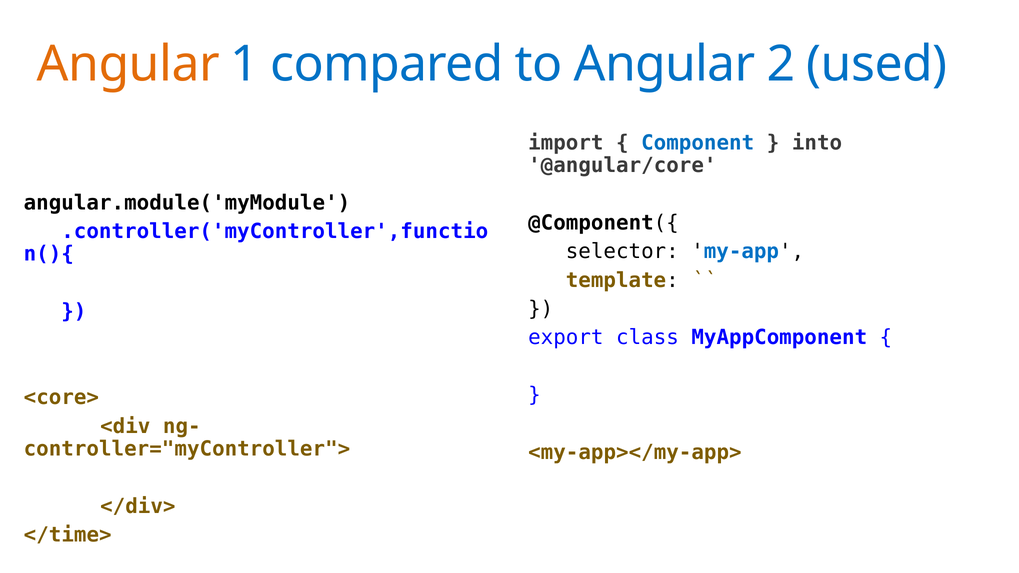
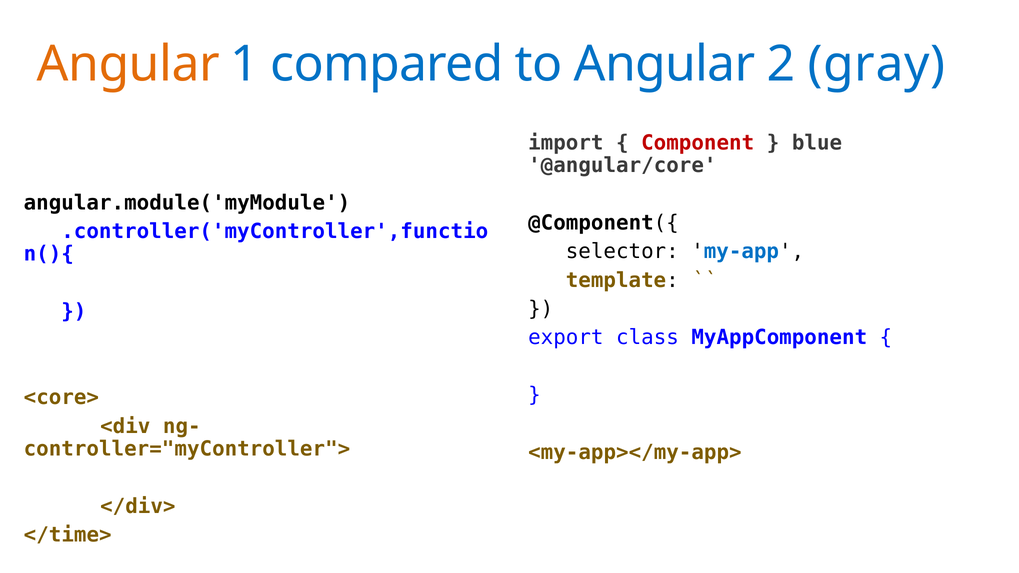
used: used -> gray
Component colour: blue -> red
into: into -> blue
